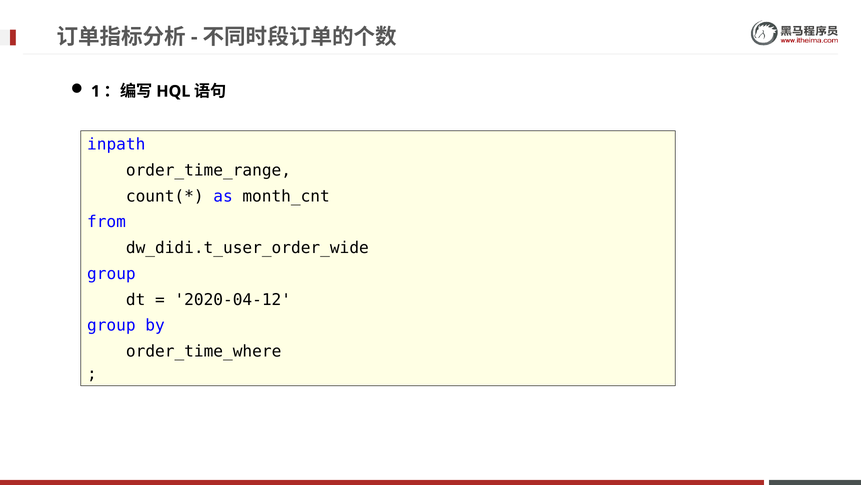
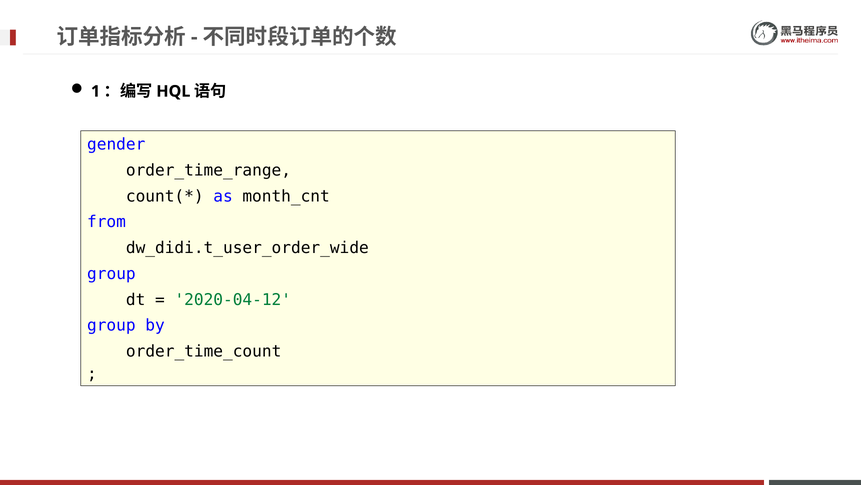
inpath: inpath -> gender
2020-04-12 colour: black -> green
order_time_where: order_time_where -> order_time_count
